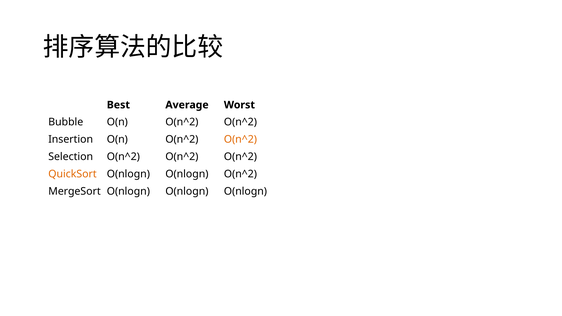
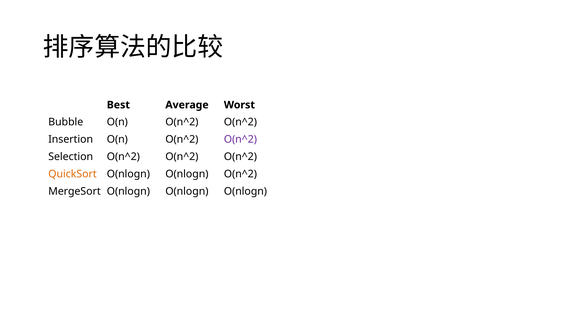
O(n^2 at (240, 139) colour: orange -> purple
